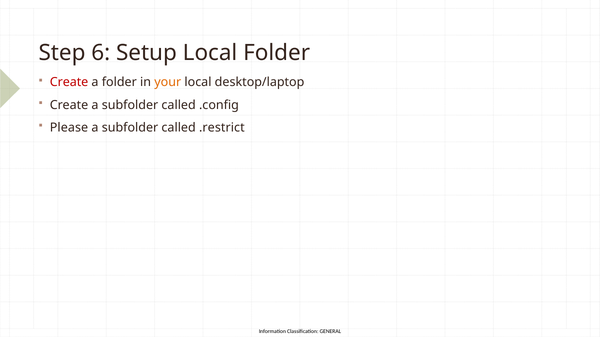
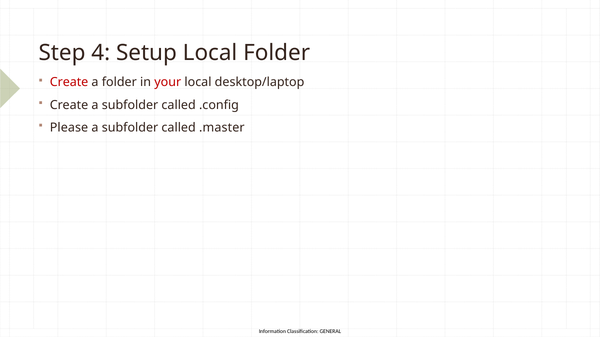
6: 6 -> 4
your colour: orange -> red
.restrict: .restrict -> .master
